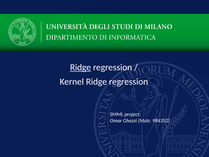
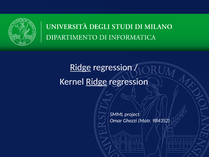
Ridge at (96, 82) underline: none -> present
